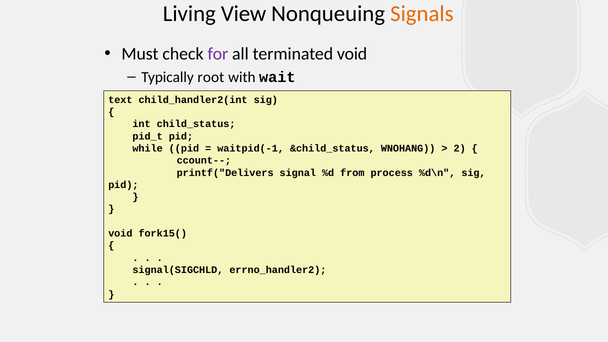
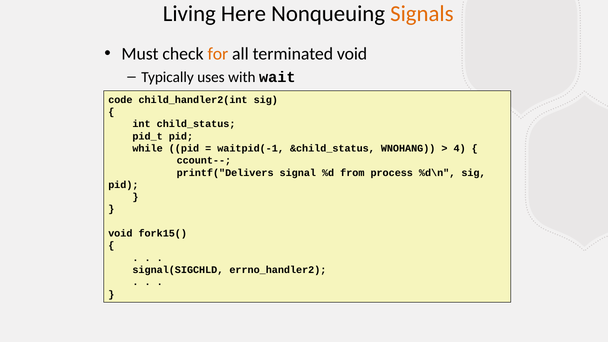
View: View -> Here
for colour: purple -> orange
root: root -> uses
text: text -> code
2: 2 -> 4
